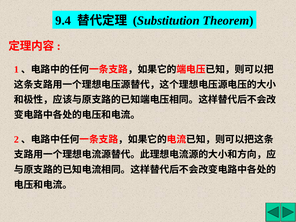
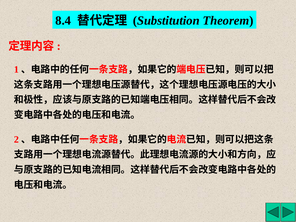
9.4: 9.4 -> 8.4
